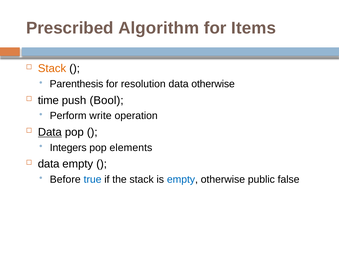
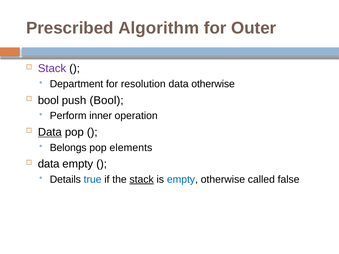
Items: Items -> Outer
Stack at (52, 69) colour: orange -> purple
Parenthesis: Parenthesis -> Department
time at (48, 100): time -> bool
write: write -> inner
Integers: Integers -> Belongs
Before: Before -> Details
stack at (142, 180) underline: none -> present
public: public -> called
